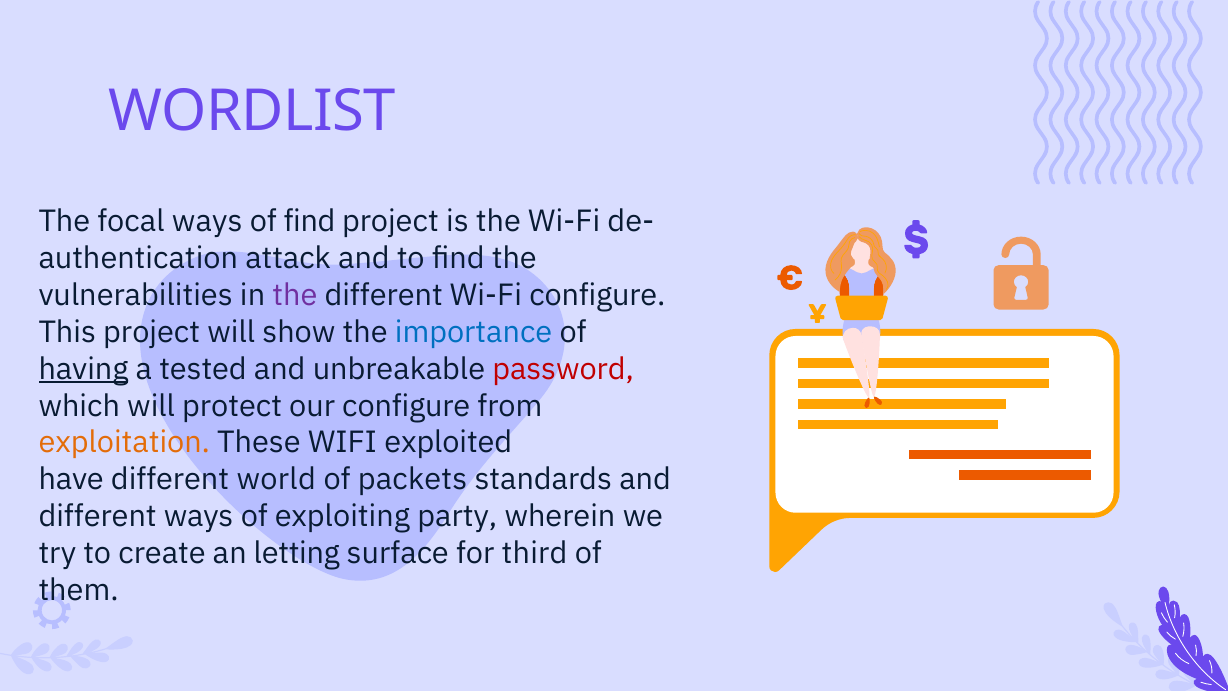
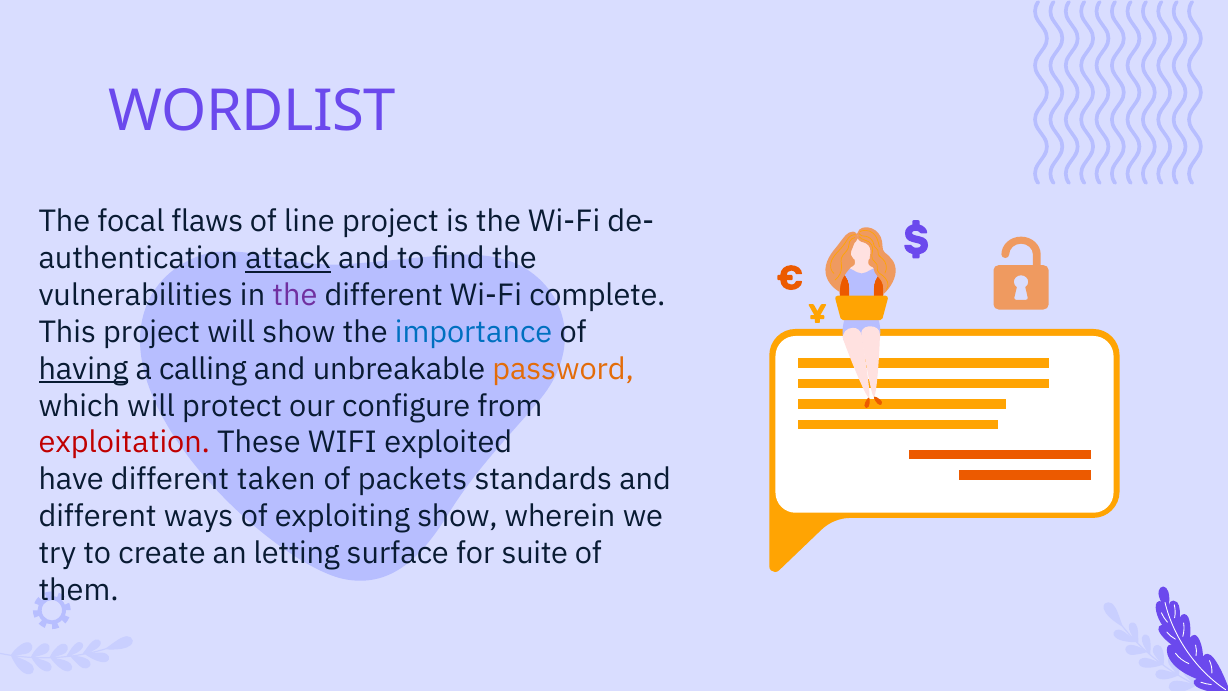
focal ways: ways -> flaws
of find: find -> line
attack underline: none -> present
Wi-Fi configure: configure -> complete
tested: tested -> calling
password colour: red -> orange
exploitation colour: orange -> red
world: world -> taken
exploiting party: party -> show
third: third -> suite
